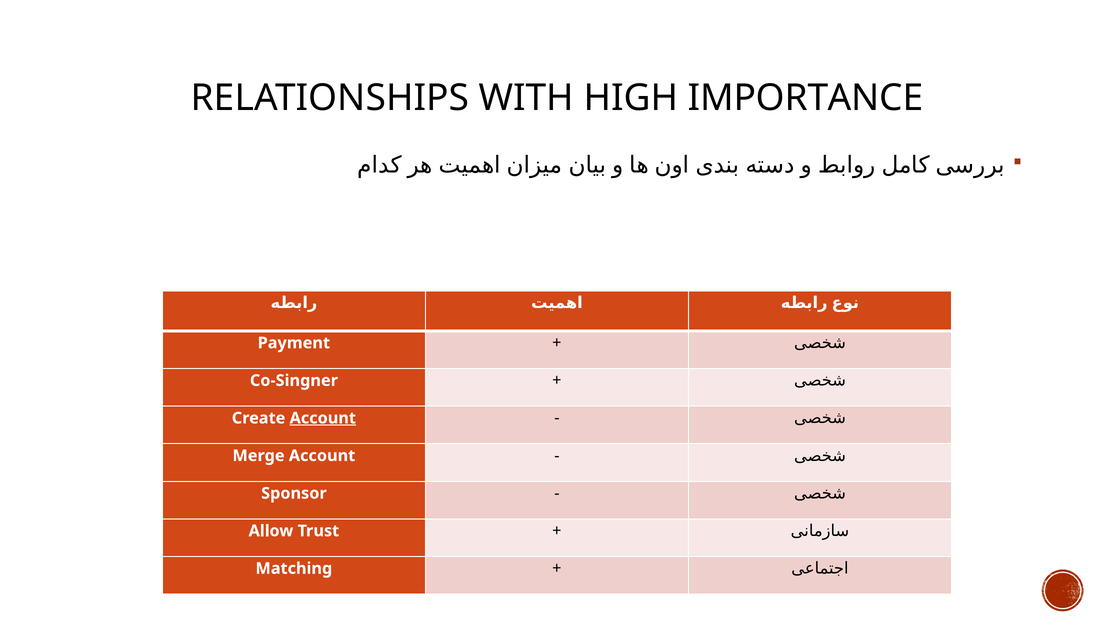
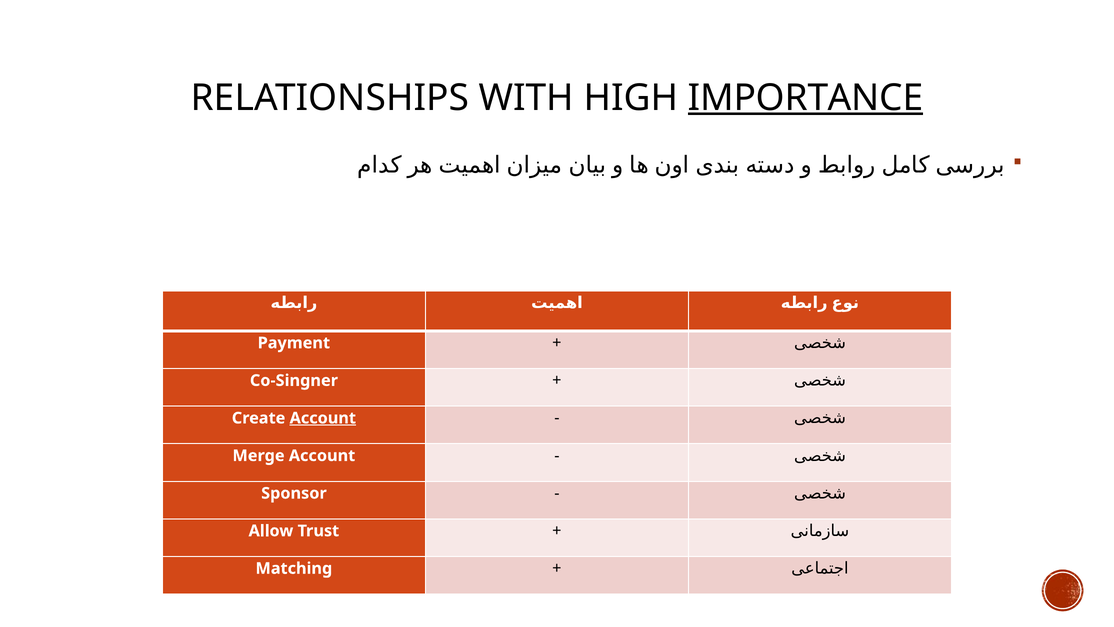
IMPORTANCE underline: none -> present
